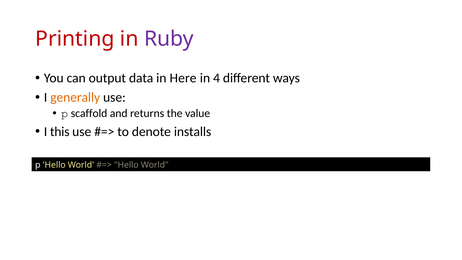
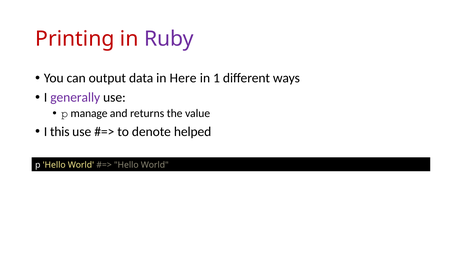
4: 4 -> 1
generally colour: orange -> purple
scaffold: scaffold -> manage
installs: installs -> helped
